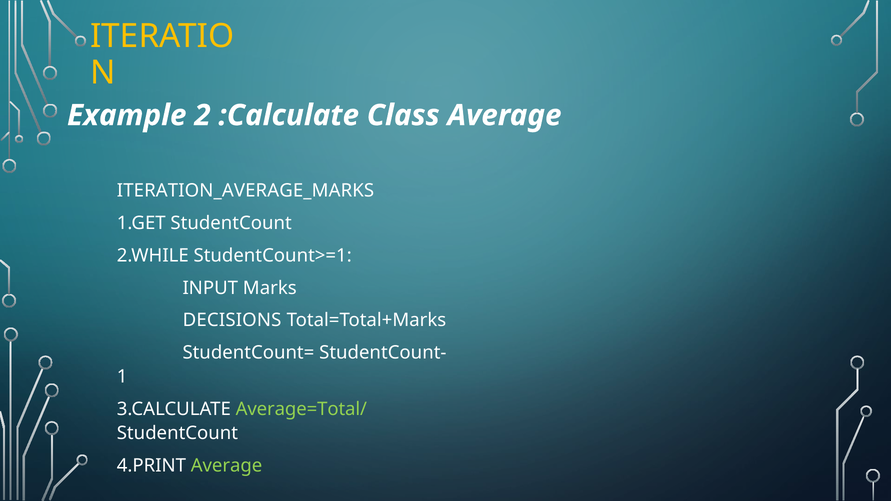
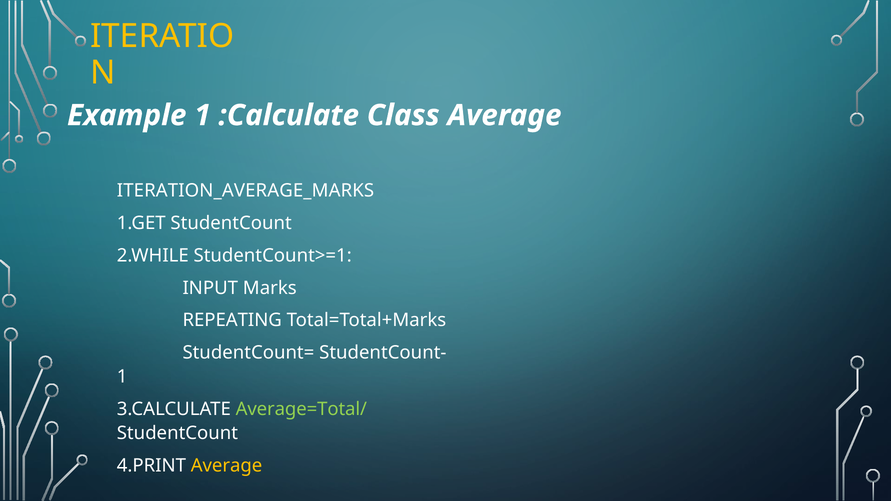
Example 2: 2 -> 1
DECISIONS: DECISIONS -> REPEATING
Average at (227, 466) colour: light green -> yellow
